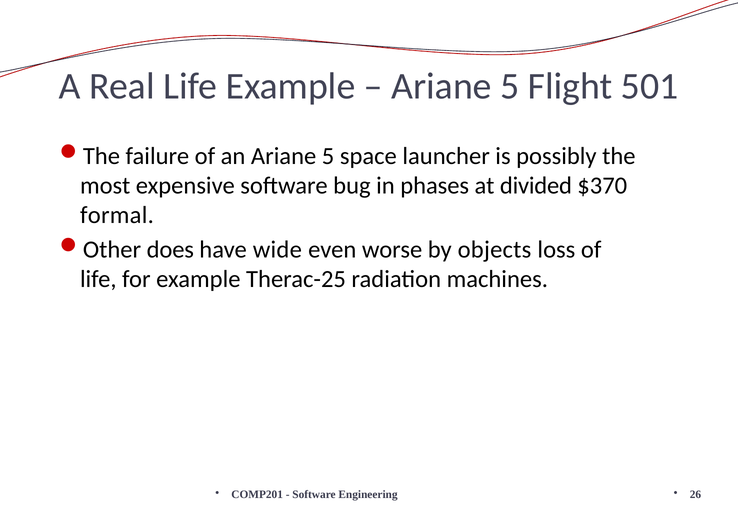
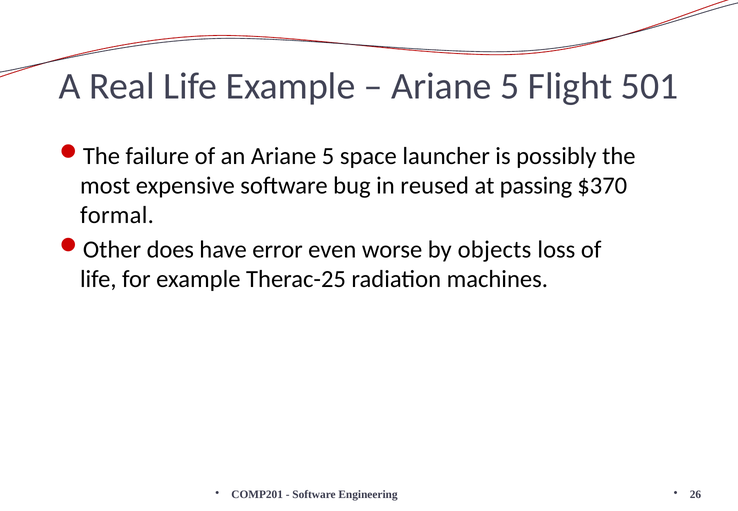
phases: phases -> reused
divided: divided -> passing
wide: wide -> error
